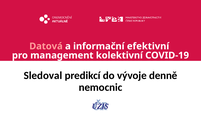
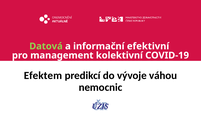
Datová colour: pink -> light green
Sledoval: Sledoval -> Efektem
denně: denně -> váhou
